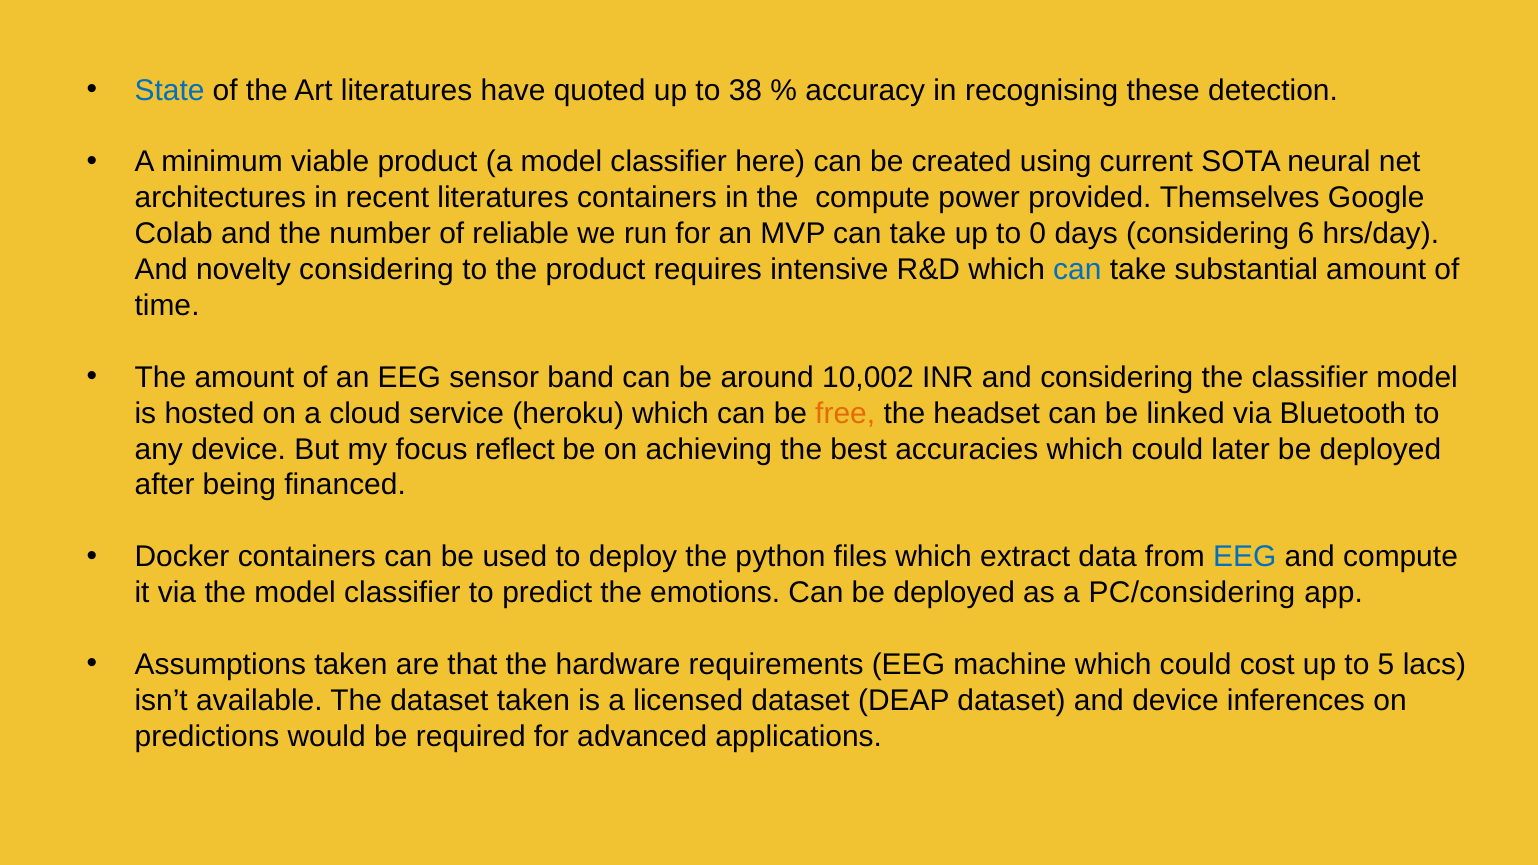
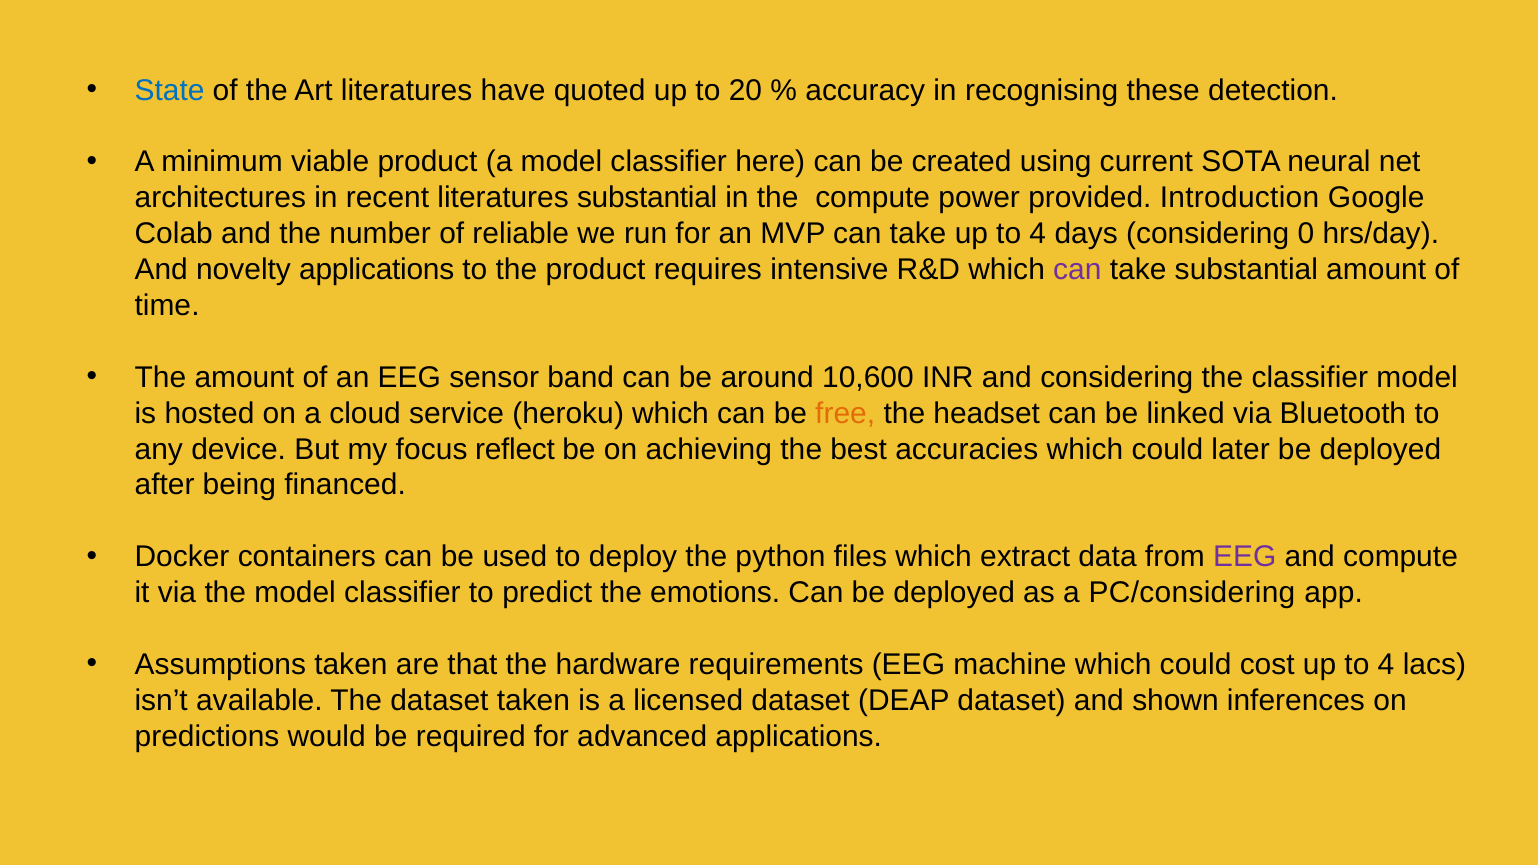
38: 38 -> 20
literatures containers: containers -> substantial
Themselves: Themselves -> Introduction
take up to 0: 0 -> 4
6: 6 -> 0
novelty considering: considering -> applications
can at (1077, 270) colour: blue -> purple
10,002: 10,002 -> 10,600
EEG at (1245, 557) colour: blue -> purple
cost up to 5: 5 -> 4
and device: device -> shown
